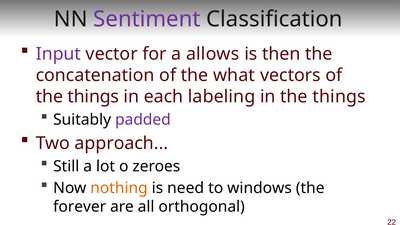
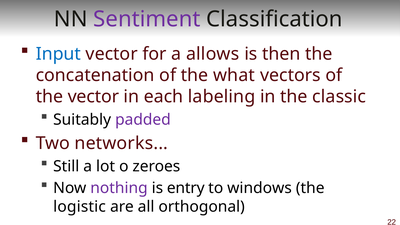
Input colour: purple -> blue
things at (93, 97): things -> vector
in the things: things -> classic
approach: approach -> networks
nothing colour: orange -> purple
need: need -> entry
forever: forever -> logistic
